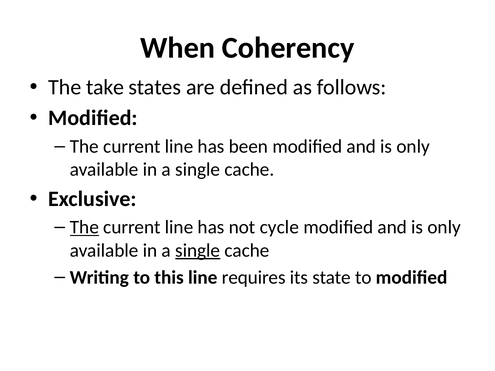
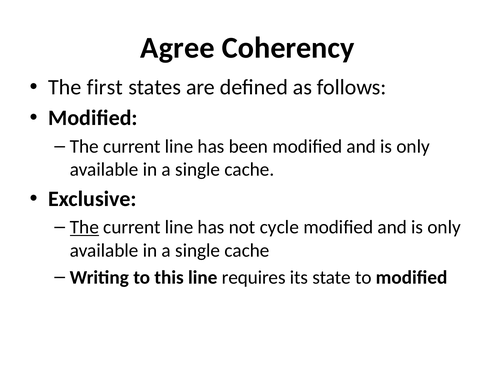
When: When -> Agree
take: take -> first
single at (198, 251) underline: present -> none
